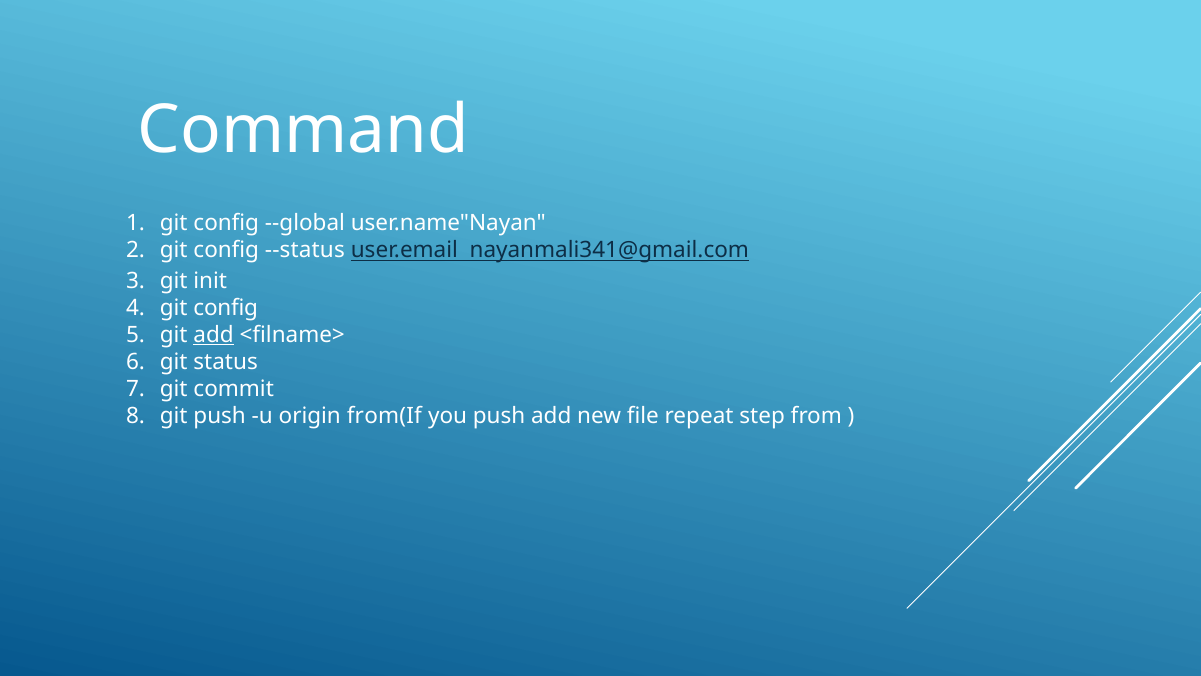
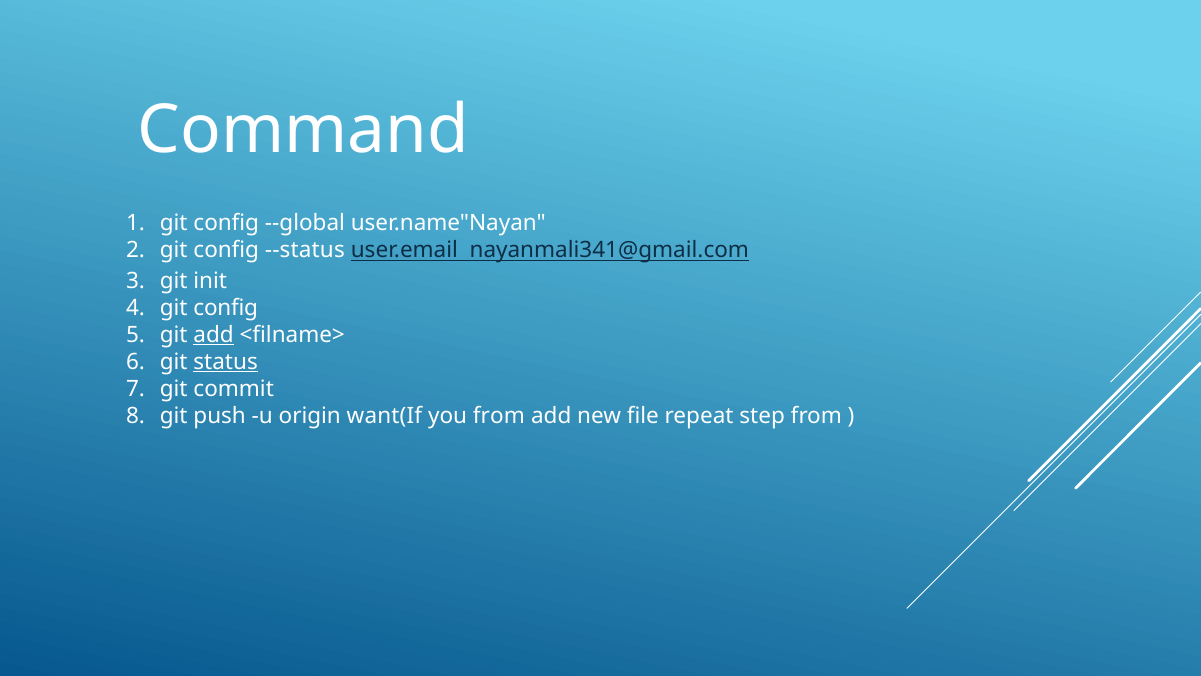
status underline: none -> present
from(If: from(If -> want(If
you push: push -> from
